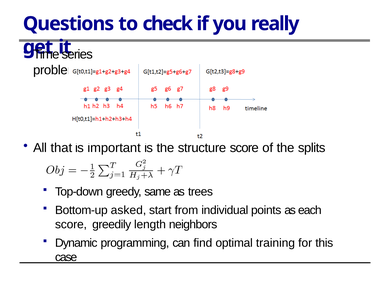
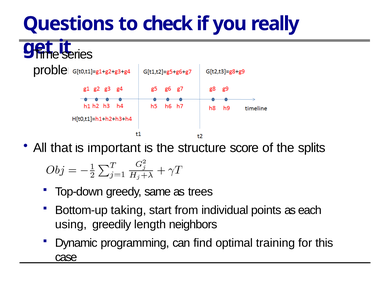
asked: asked -> taking
score at (71, 225): score -> using
